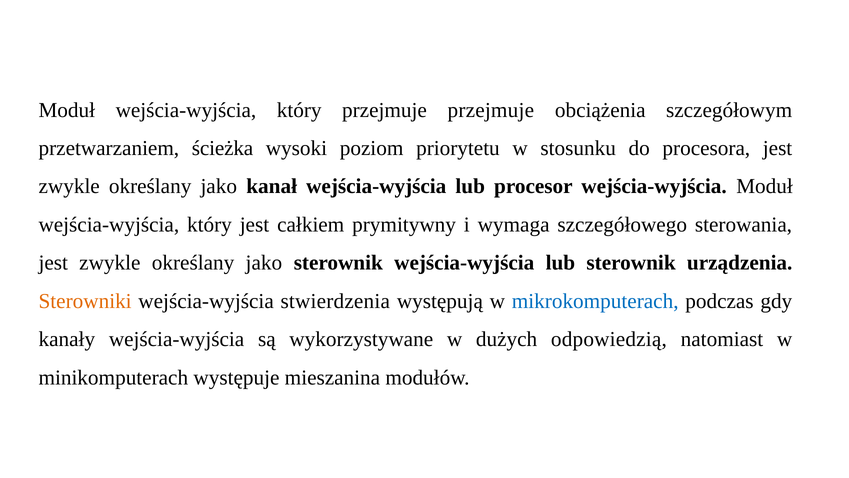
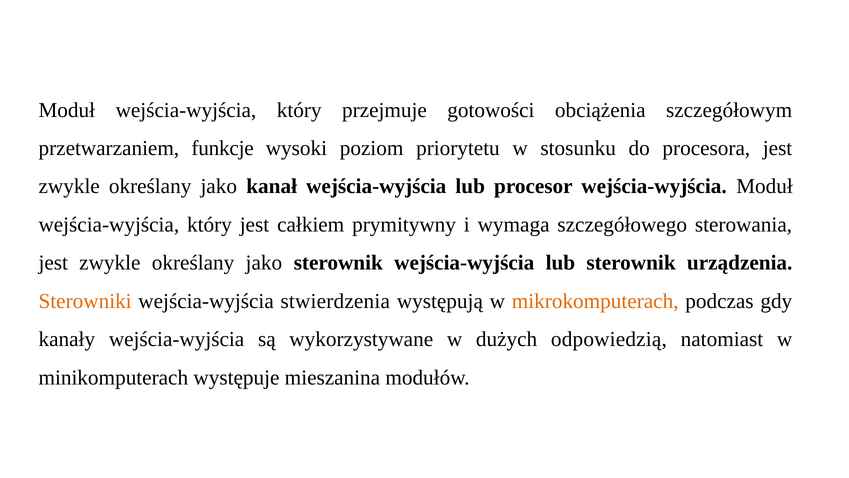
przejmuje przejmuje: przejmuje -> gotowości
ścieżka: ścieżka -> funkcje
mikrokomputerach colour: blue -> orange
